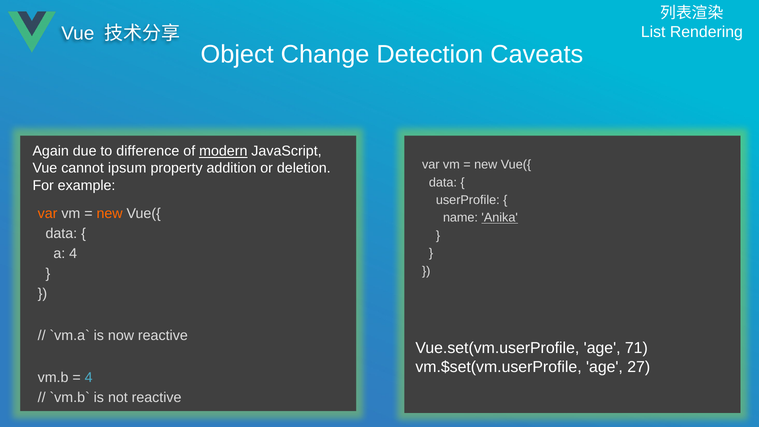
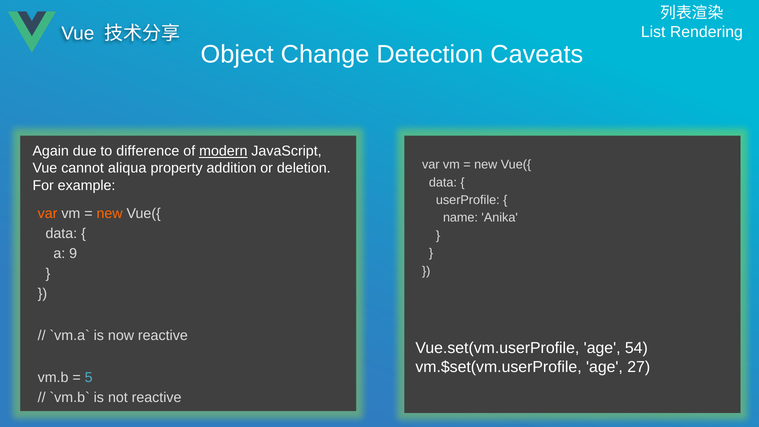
ipsum: ipsum -> aliqua
Anika underline: present -> none
a 4: 4 -> 9
71: 71 -> 54
4 at (89, 378): 4 -> 5
